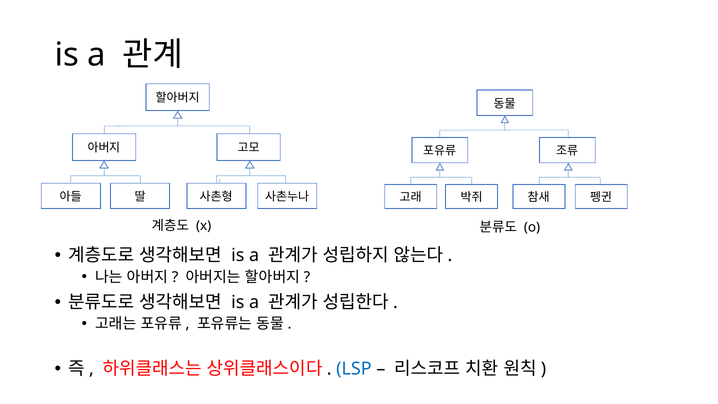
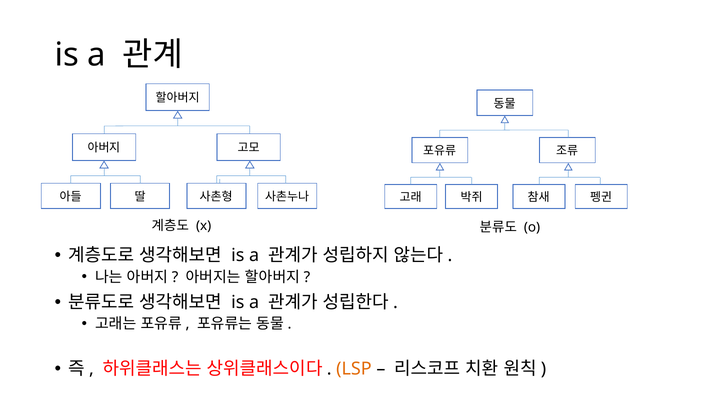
LSP colour: blue -> orange
